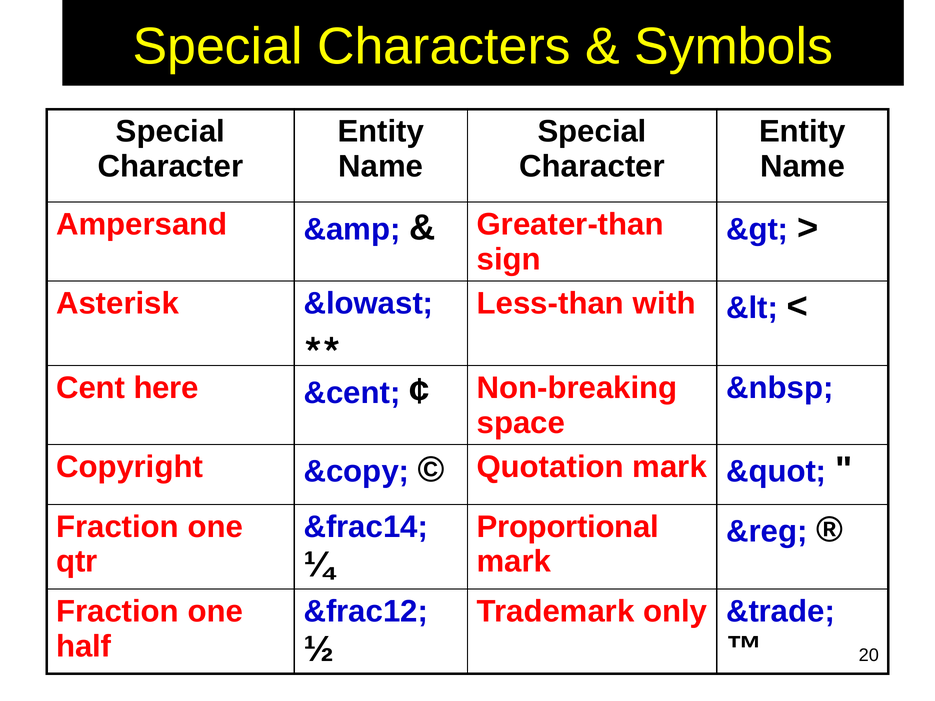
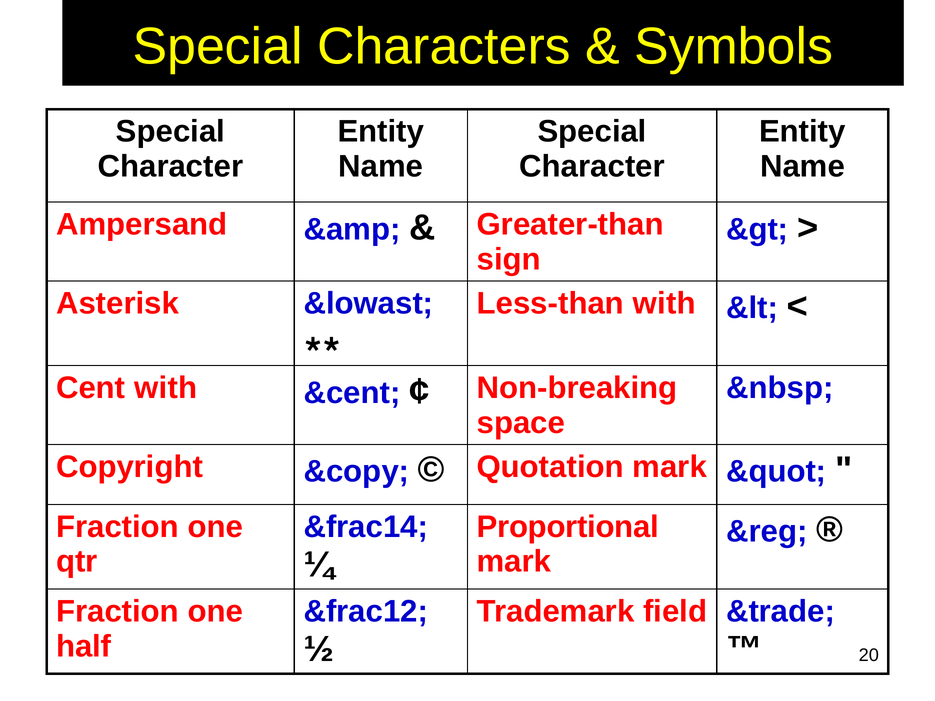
Cent here: here -> with
only: only -> field
